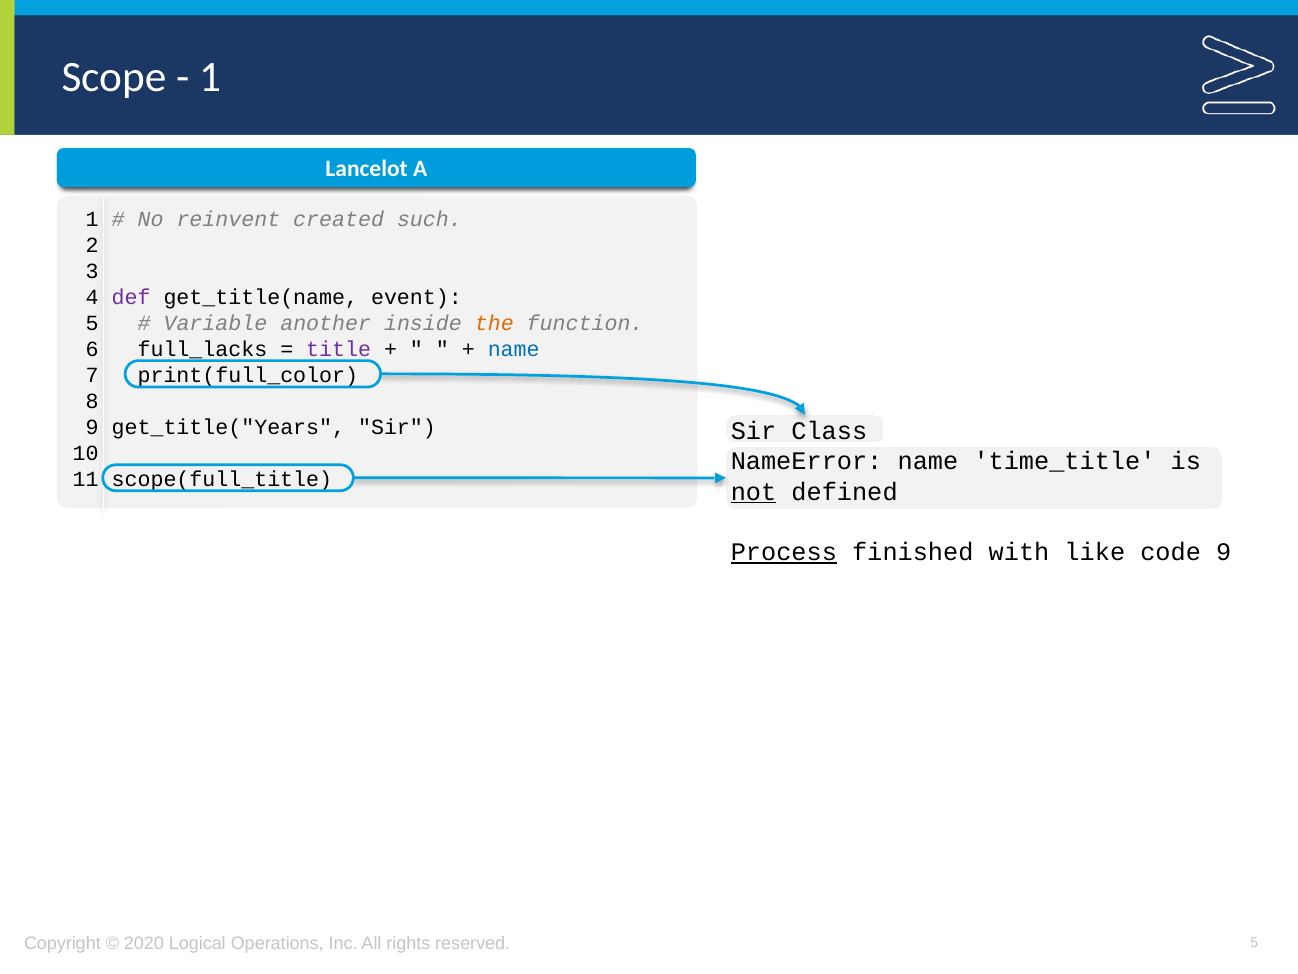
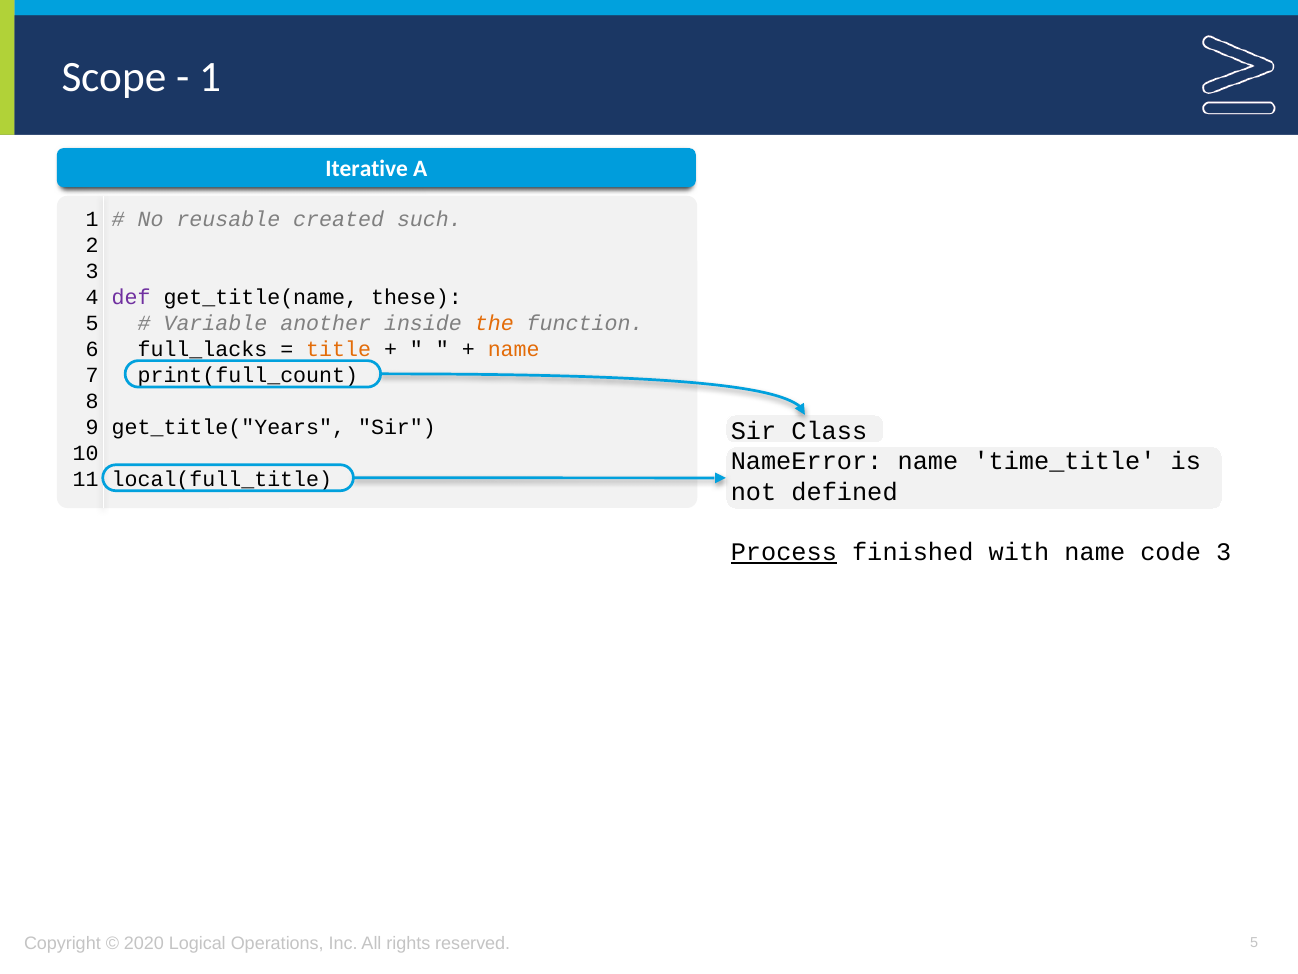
Lancelot: Lancelot -> Iterative
reinvent: reinvent -> reusable
event: event -> these
title colour: purple -> orange
name at (514, 349) colour: blue -> orange
print(full_color: print(full_color -> print(full_count
scope(full_title: scope(full_title -> local(full_title
not underline: present -> none
with like: like -> name
code 9: 9 -> 3
